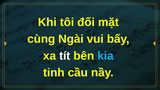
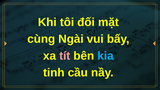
tít colour: white -> pink
